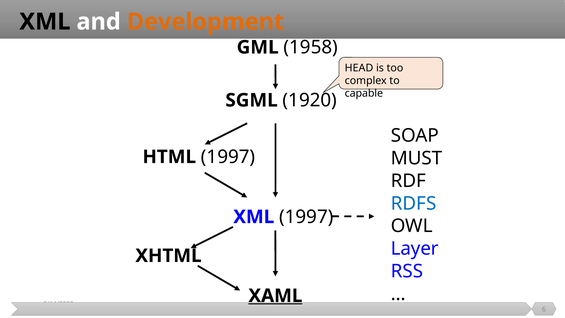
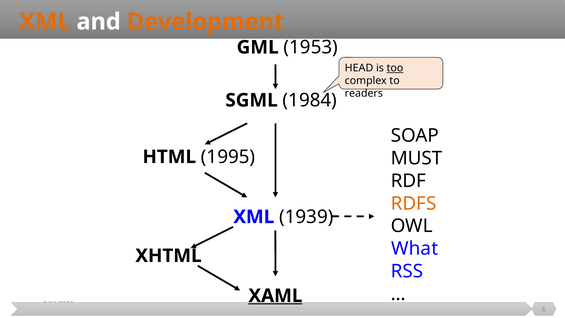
XML at (45, 22) colour: black -> orange
1958: 1958 -> 1953
too underline: none -> present
capable: capable -> readers
1920: 1920 -> 1984
HTML 1997: 1997 -> 1995
RDFS colour: blue -> orange
XML 1997: 1997 -> 1939
Layer: Layer -> What
